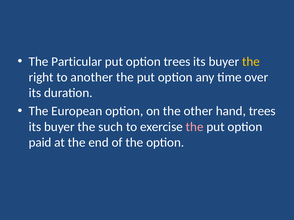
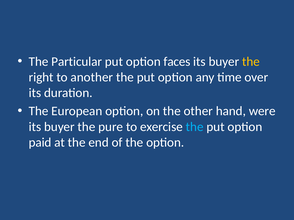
option trees: trees -> faces
hand trees: trees -> were
such: such -> pure
the at (195, 127) colour: pink -> light blue
